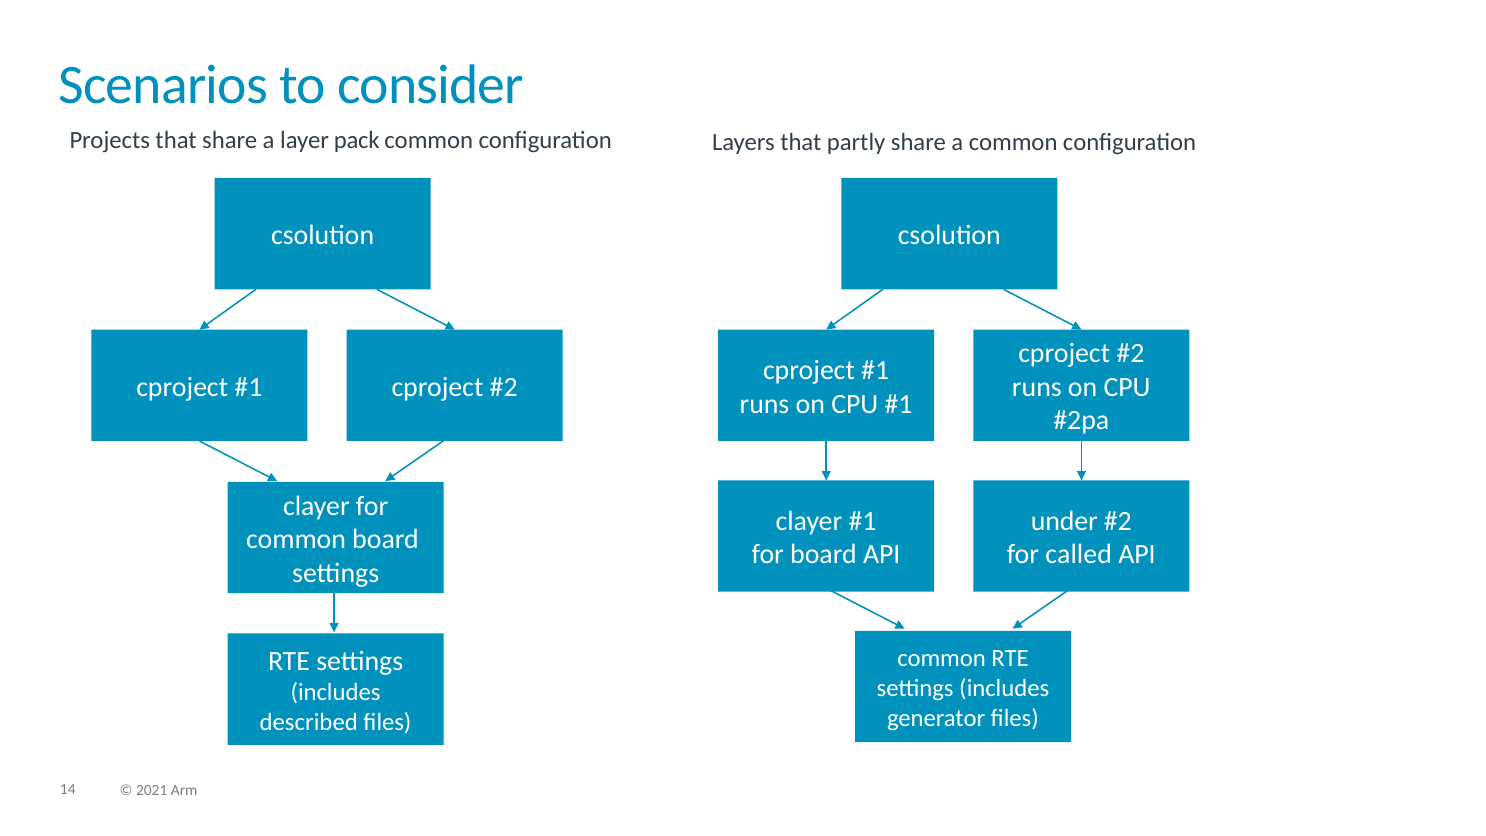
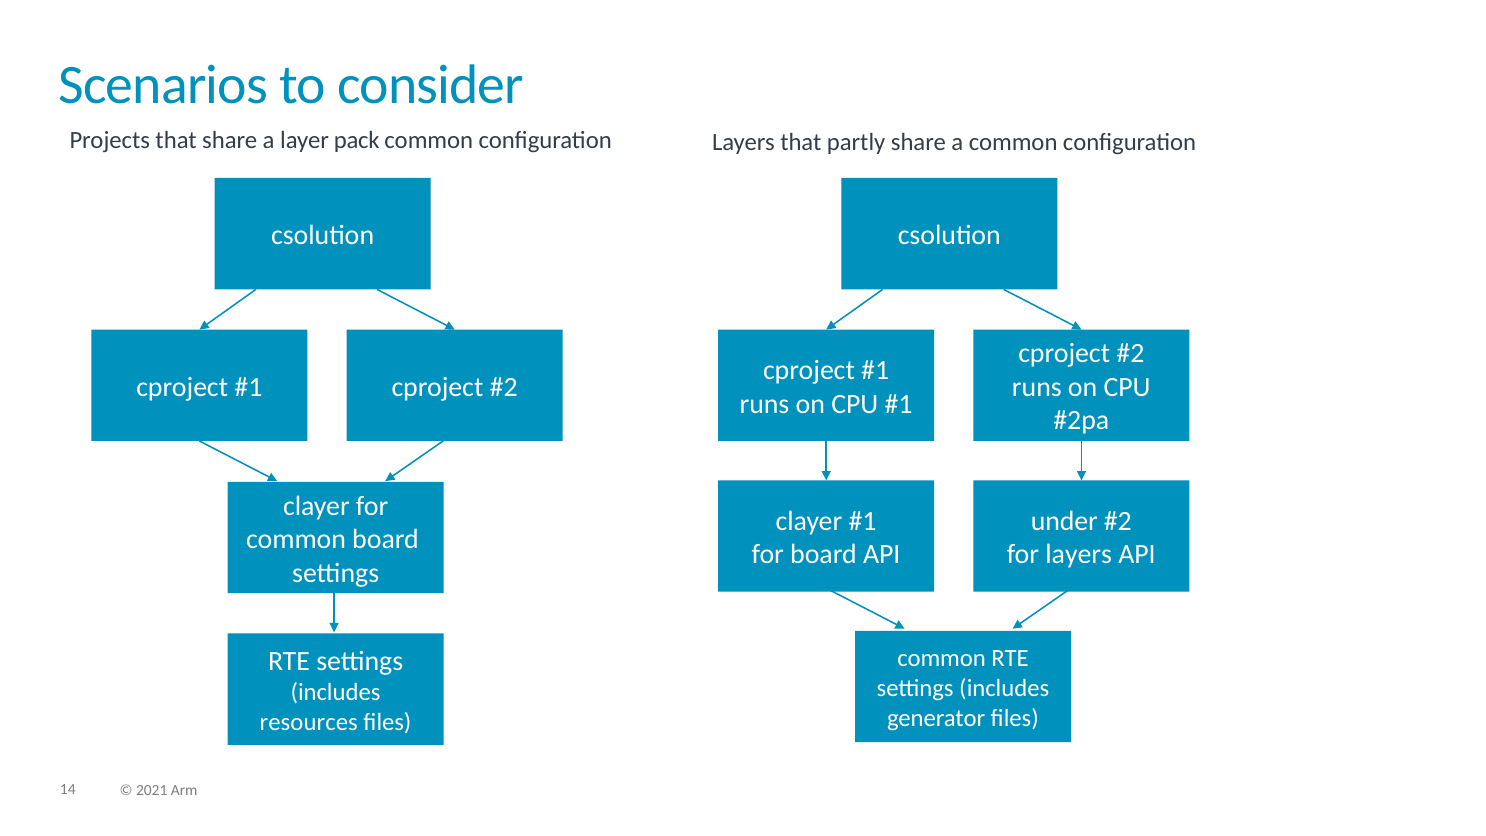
for called: called -> layers
described: described -> resources
